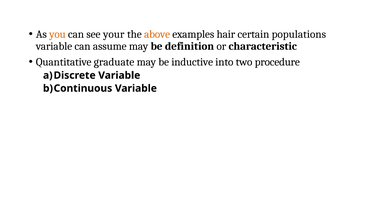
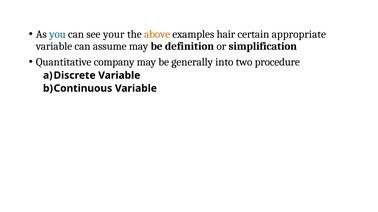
you colour: orange -> blue
populations: populations -> appropriate
characteristic: characteristic -> simplification
graduate: graduate -> company
inductive: inductive -> generally
